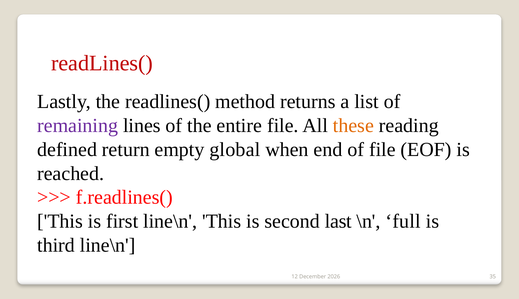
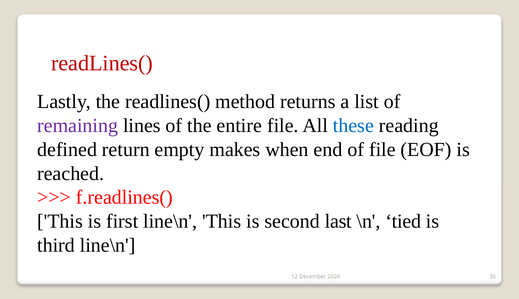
these colour: orange -> blue
global: global -> makes
full: full -> tied
